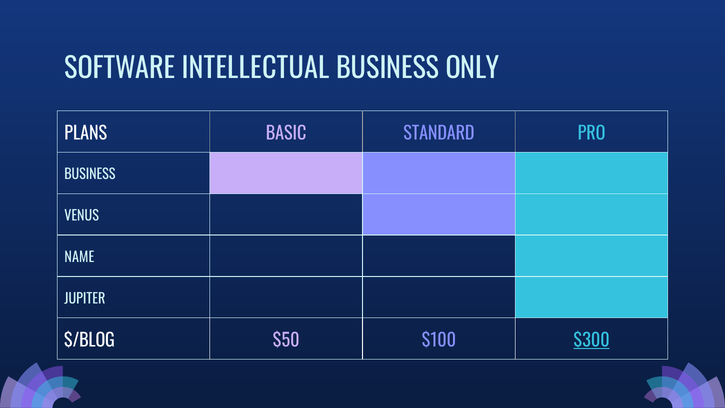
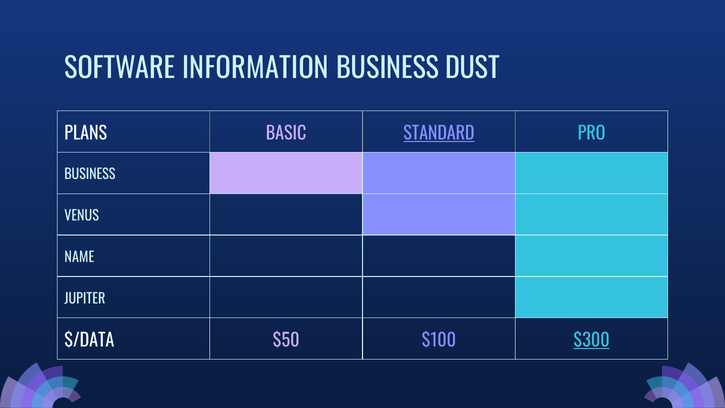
INTELLECTUAL: INTELLECTUAL -> INFORMATION
ONLY: ONLY -> DUST
STANDARD underline: none -> present
$/BLOG: $/BLOG -> $/DATA
